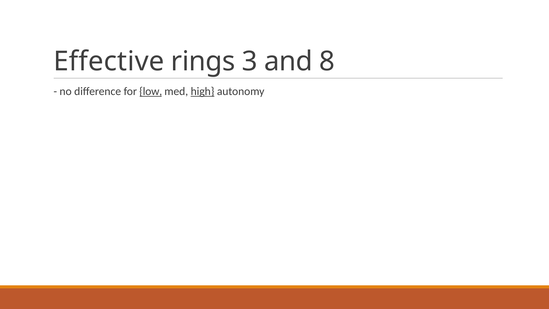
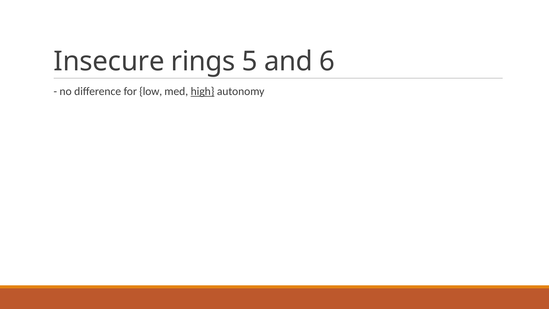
Effective: Effective -> Insecure
3: 3 -> 5
8: 8 -> 6
low underline: present -> none
